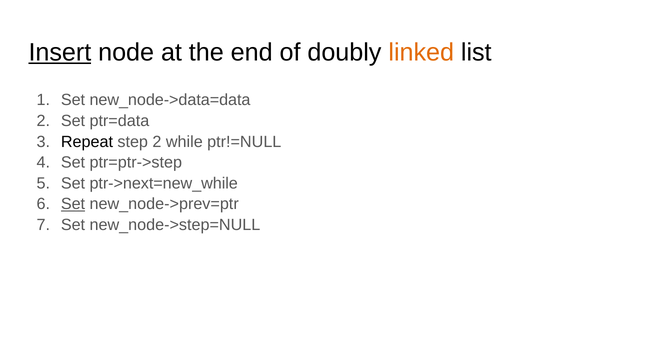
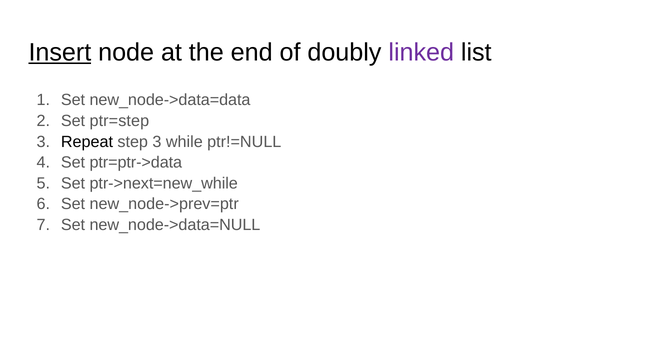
linked colour: orange -> purple
ptr=data: ptr=data -> ptr=step
step 2: 2 -> 3
ptr=ptr->step: ptr=ptr->step -> ptr=ptr->data
Set at (73, 204) underline: present -> none
new_node->step=NULL: new_node->step=NULL -> new_node->data=NULL
